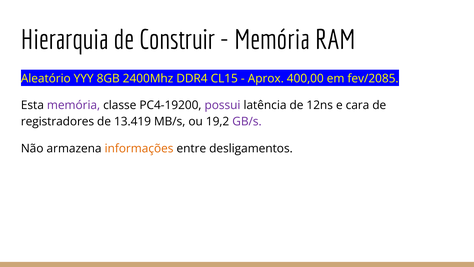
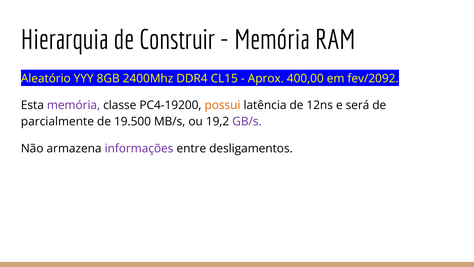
fev/2085: fev/2085 -> fev/2092
possui colour: purple -> orange
cara: cara -> será
registradores: registradores -> parcialmente
13.419: 13.419 -> 19.500
informações colour: orange -> purple
